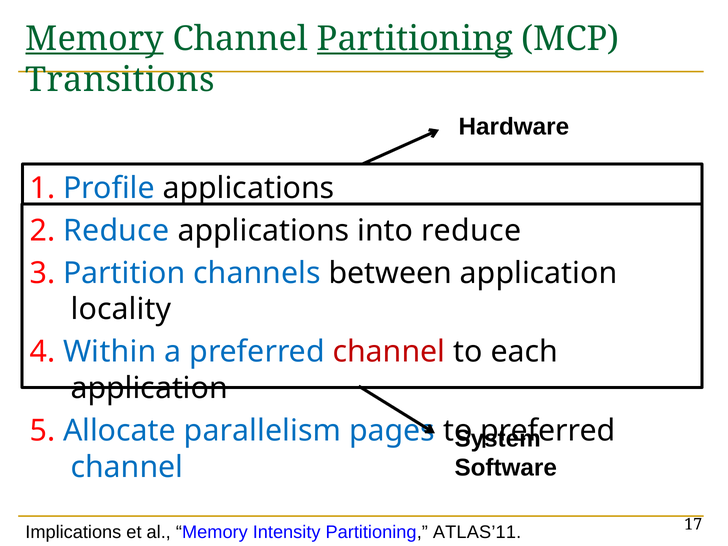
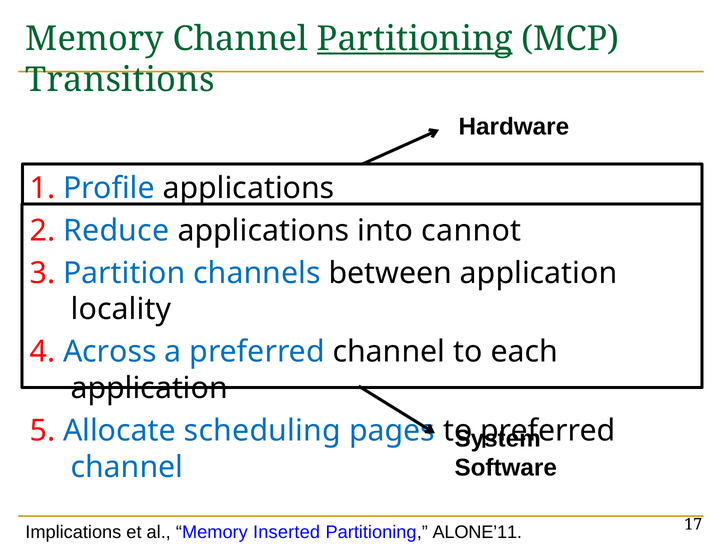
Memory at (95, 39) underline: present -> none
into reduce: reduce -> cannot
Within: Within -> Across
channel at (389, 352) colour: red -> black
parallelism: parallelism -> scheduling
Intensity: Intensity -> Inserted
ATLAS’11: ATLAS’11 -> ALONE’11
